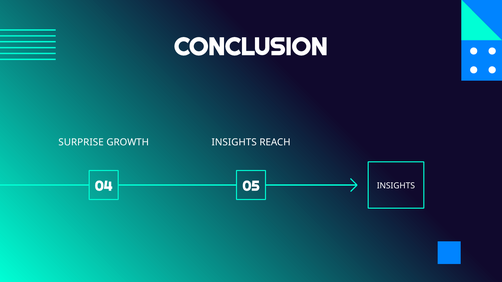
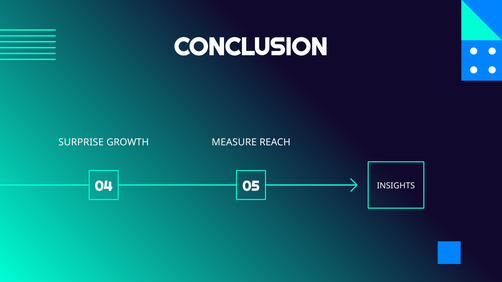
GROWTH INSIGHTS: INSIGHTS -> MEASURE
